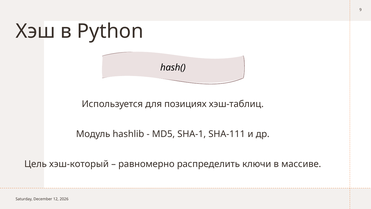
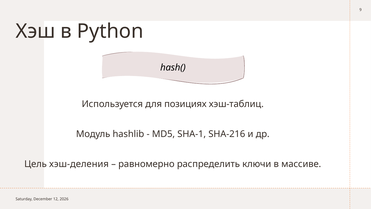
SHA-111: SHA-111 -> SHA-216
хэш-который: хэш-который -> хэш-деления
